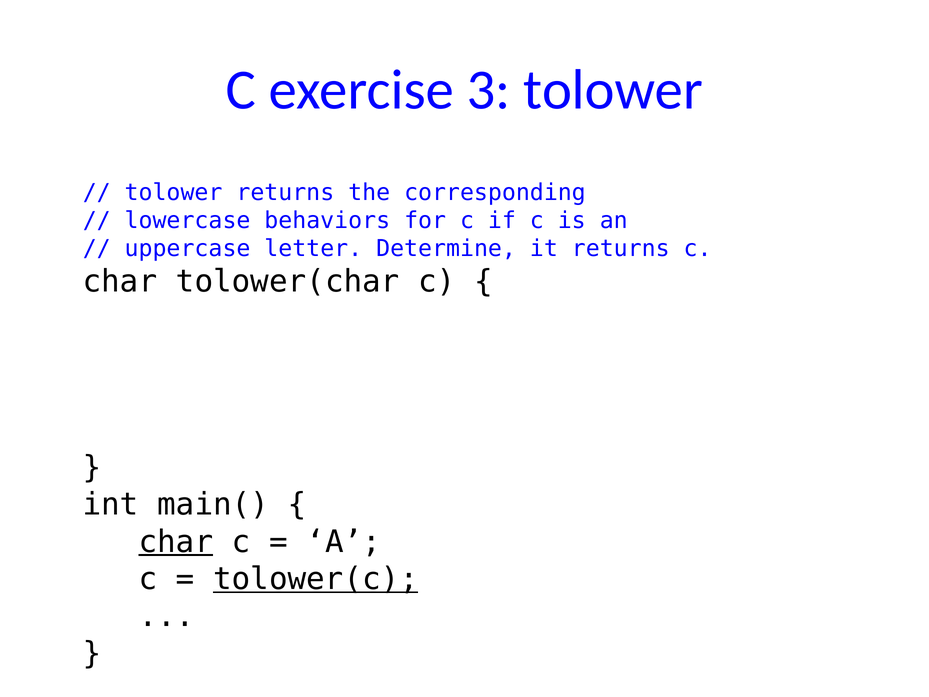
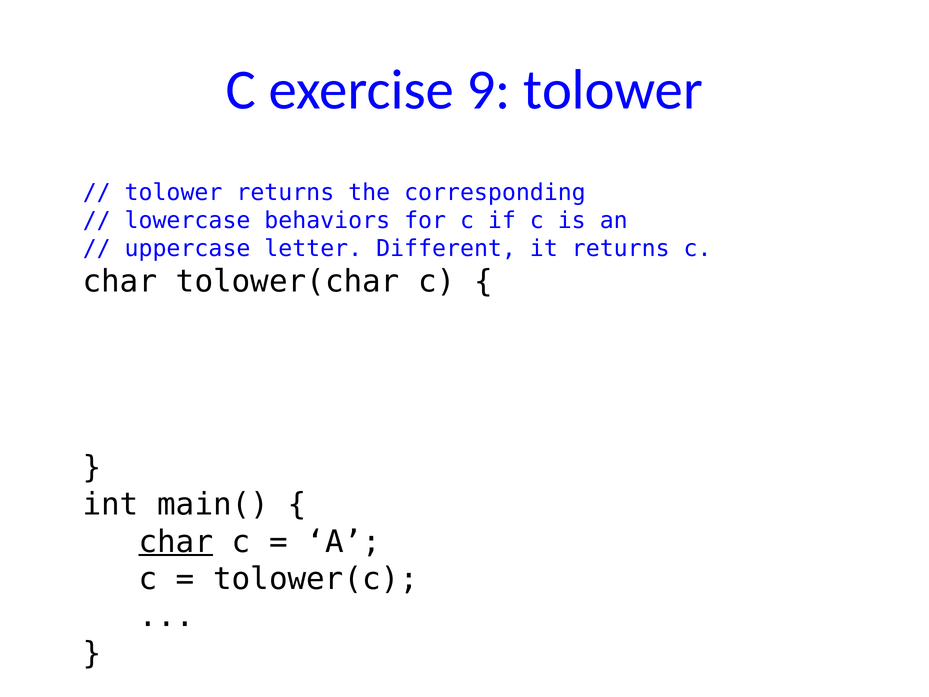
3: 3 -> 9
Determine: Determine -> Different
tolower(c underline: present -> none
